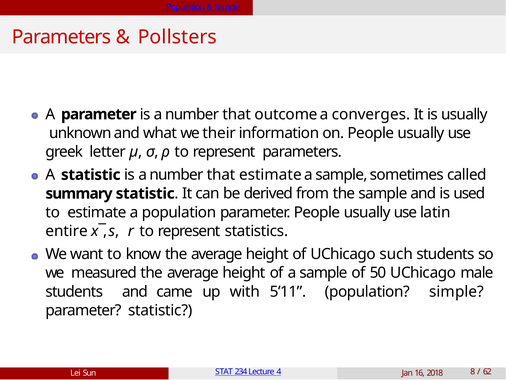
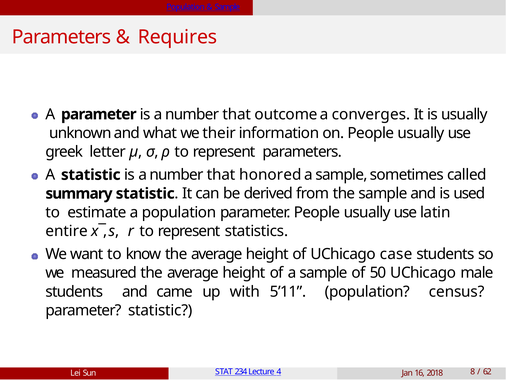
Pollsters: Pollsters -> Requires
that estimate: estimate -> honored
such: such -> case
simple: simple -> census
